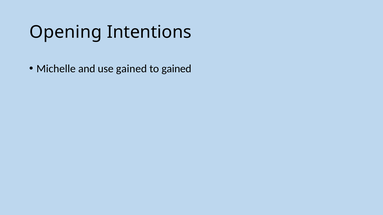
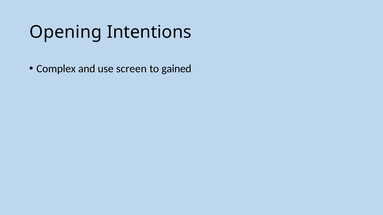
Michelle: Michelle -> Complex
use gained: gained -> screen
